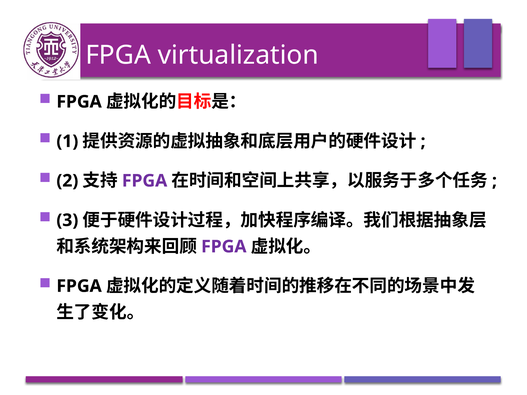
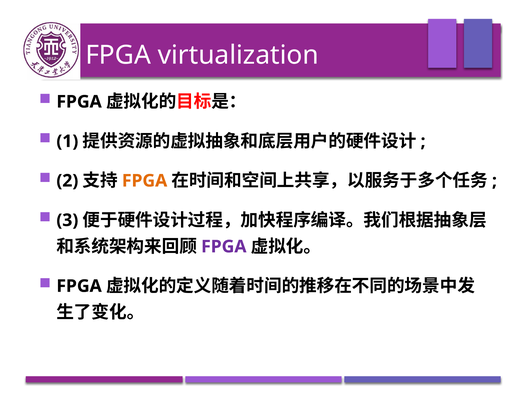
FPGA at (145, 181) colour: purple -> orange
